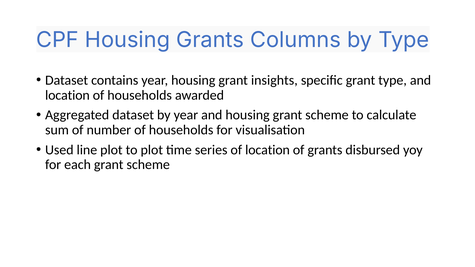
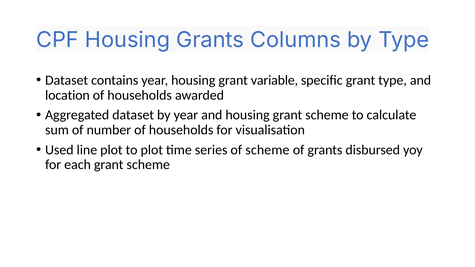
insights: insights -> variable
of location: location -> scheme
